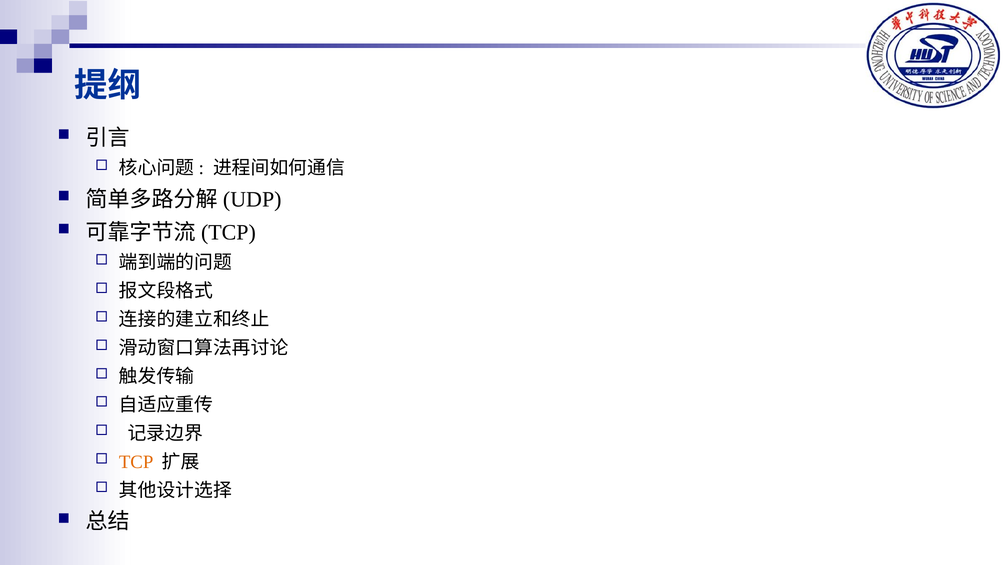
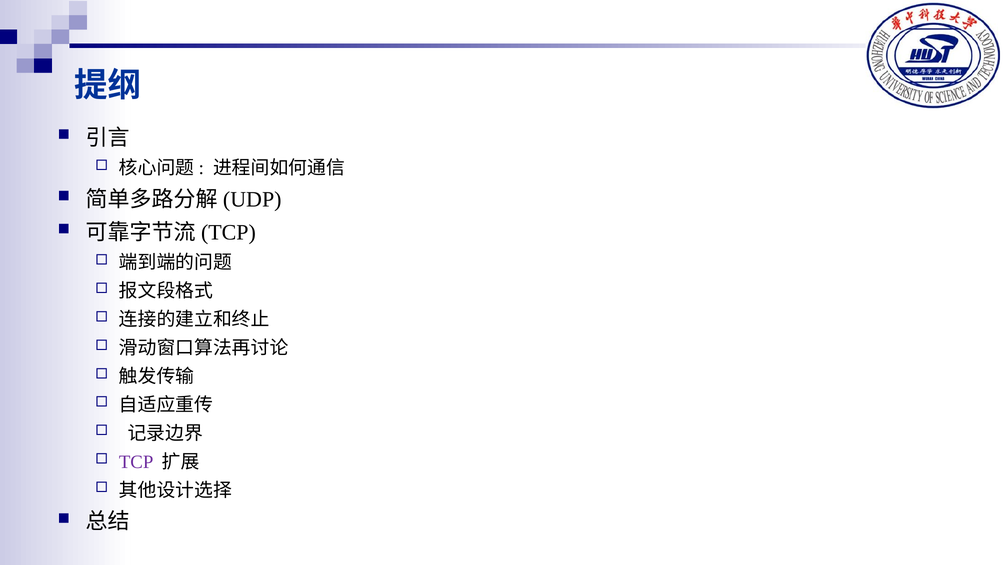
TCP colour: orange -> purple
